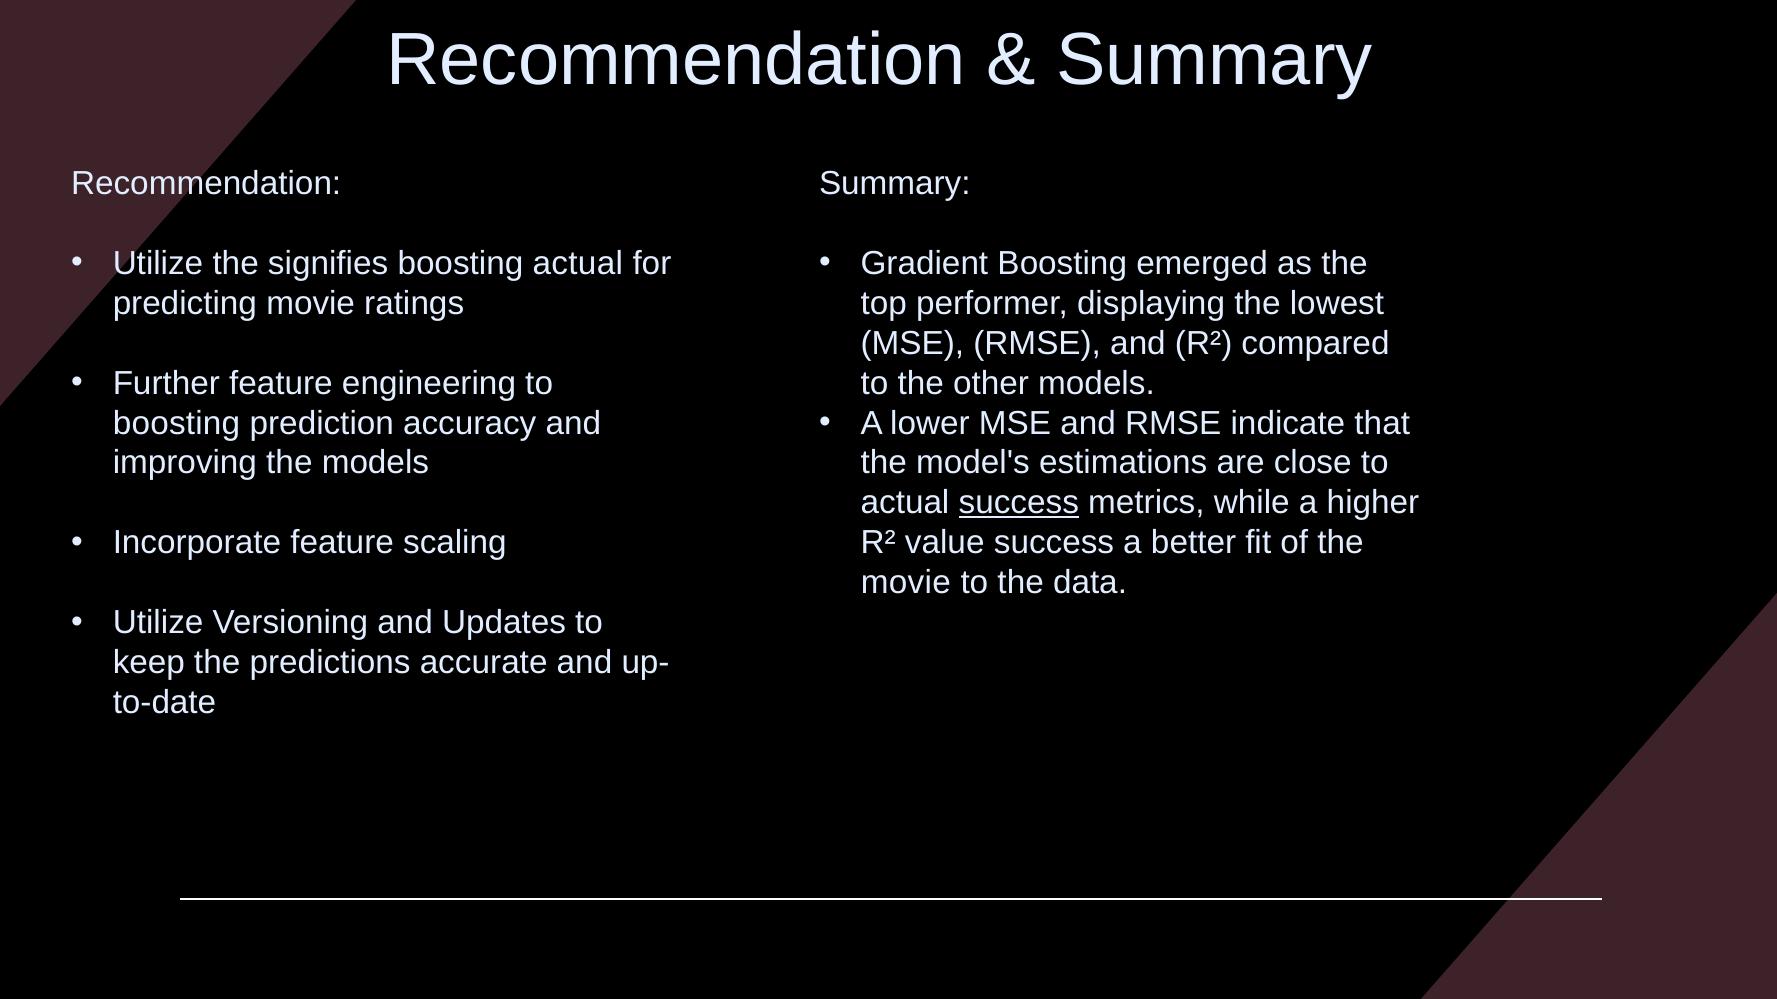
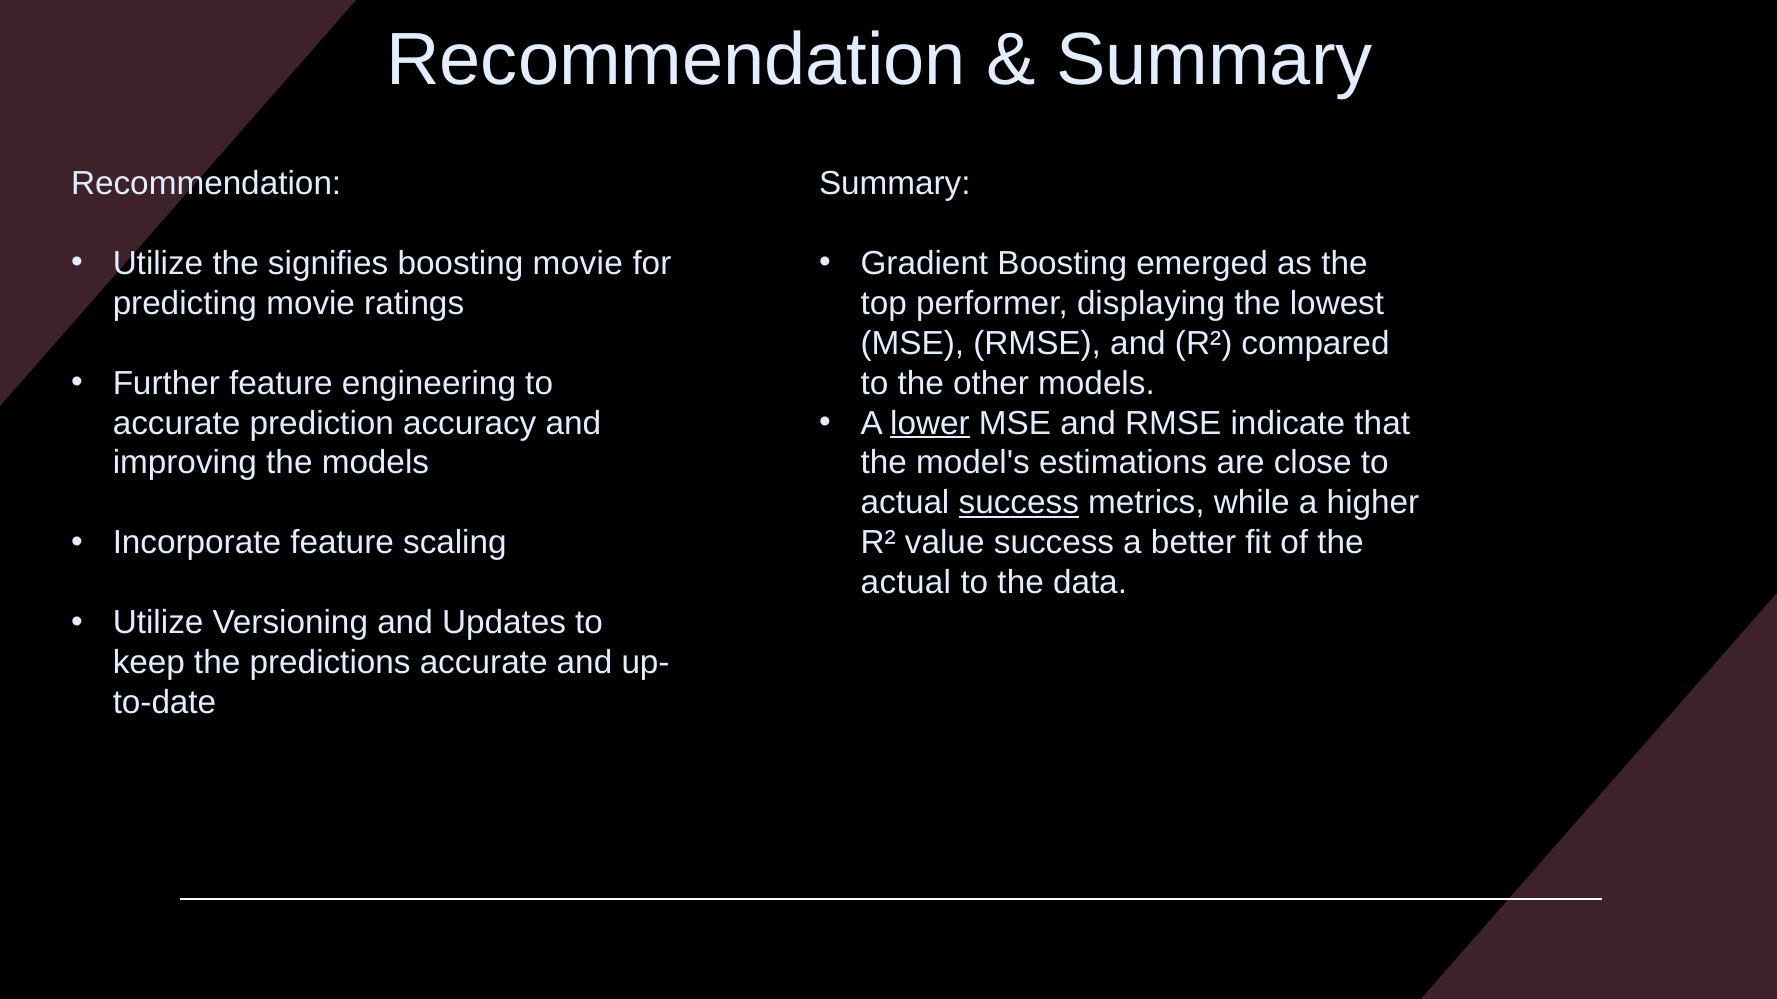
boosting actual: actual -> movie
lower underline: none -> present
boosting at (177, 423): boosting -> accurate
movie at (906, 583): movie -> actual
